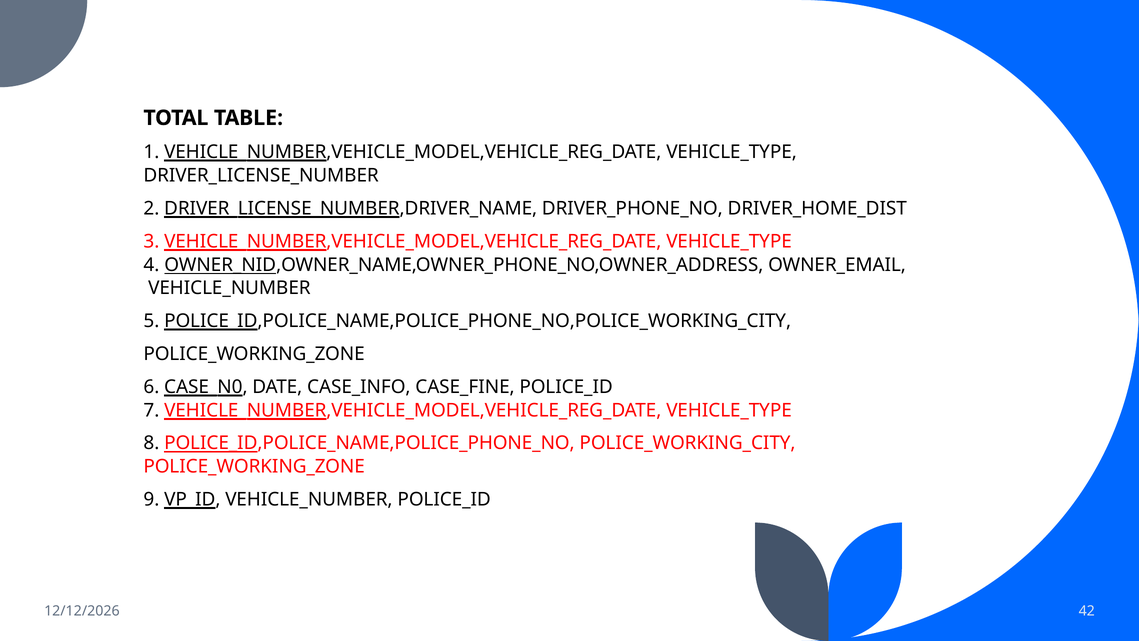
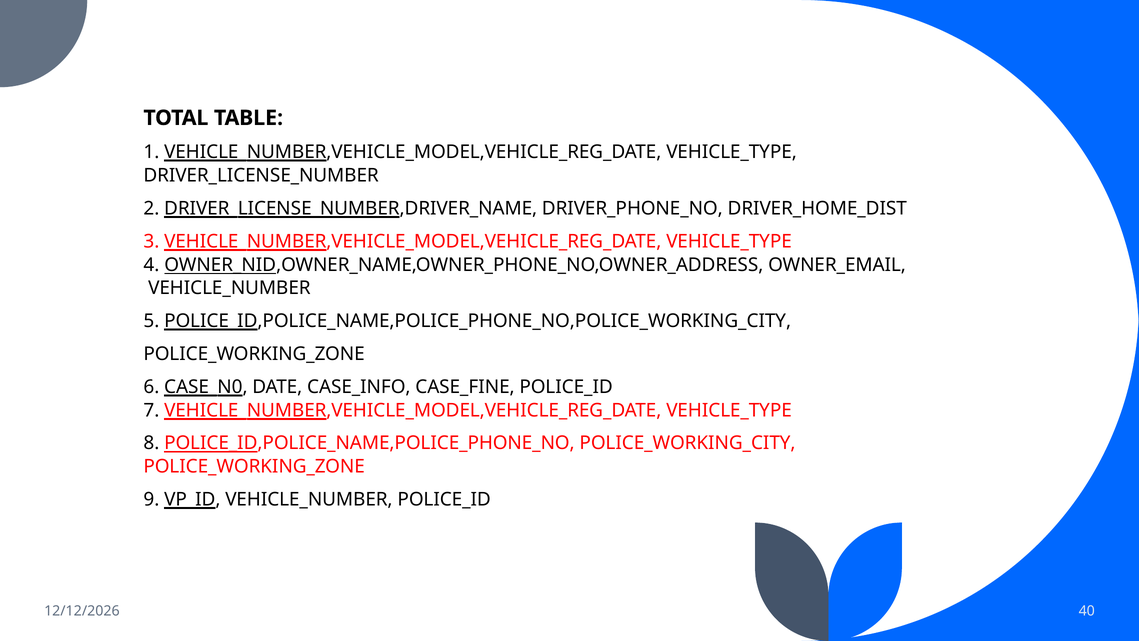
42: 42 -> 40
